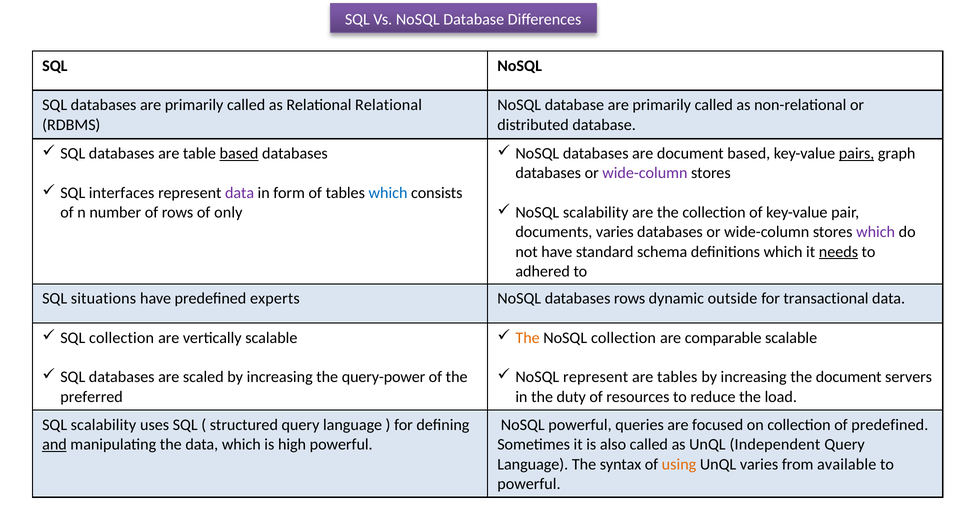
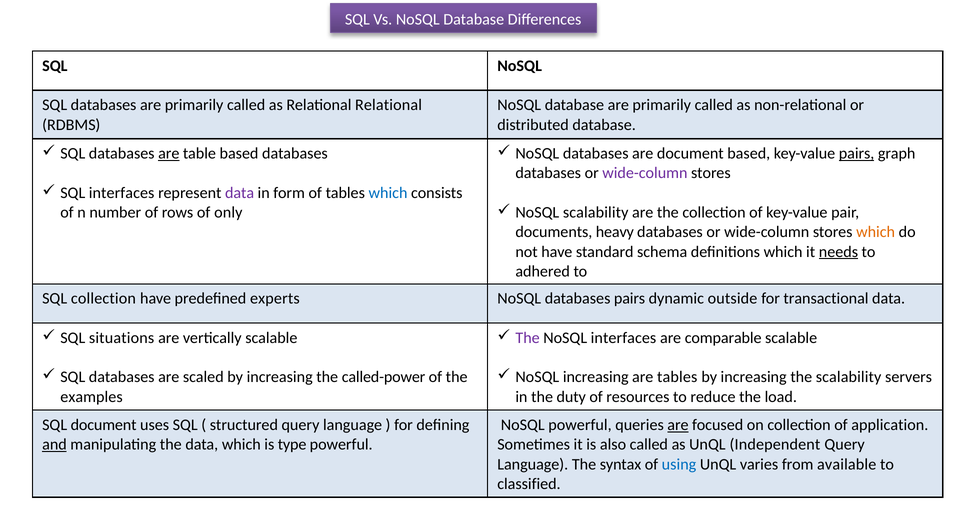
are at (169, 153) underline: none -> present
based at (239, 153) underline: present -> none
documents varies: varies -> heavy
which at (876, 232) colour: purple -> orange
SQL situations: situations -> collection
databases rows: rows -> pairs
SQL collection: collection -> situations
The at (528, 338) colour: orange -> purple
NoSQL collection: collection -> interfaces
query-power: query-power -> called-power
NoSQL represent: represent -> increasing
the document: document -> scalability
preferred: preferred -> examples
SQL scalability: scalability -> document
are at (678, 425) underline: none -> present
of predefined: predefined -> application
high: high -> type
using colour: orange -> blue
powerful at (529, 484): powerful -> classified
